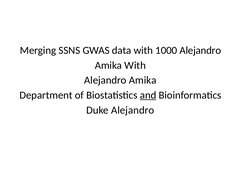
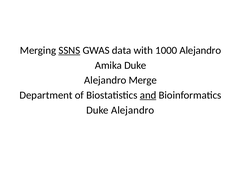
SSNS underline: none -> present
Amika With: With -> Duke
Amika at (143, 81): Amika -> Merge
